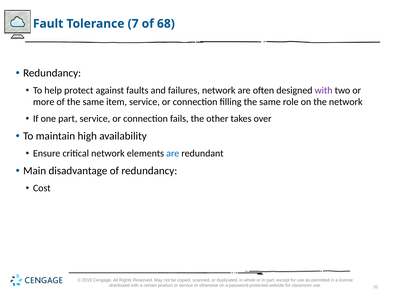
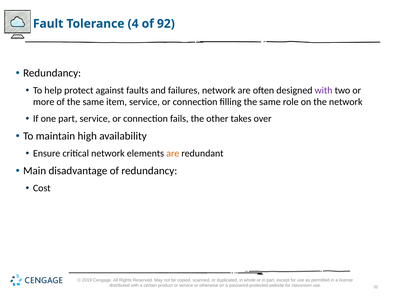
7: 7 -> 4
68: 68 -> 92
are at (173, 153) colour: blue -> orange
